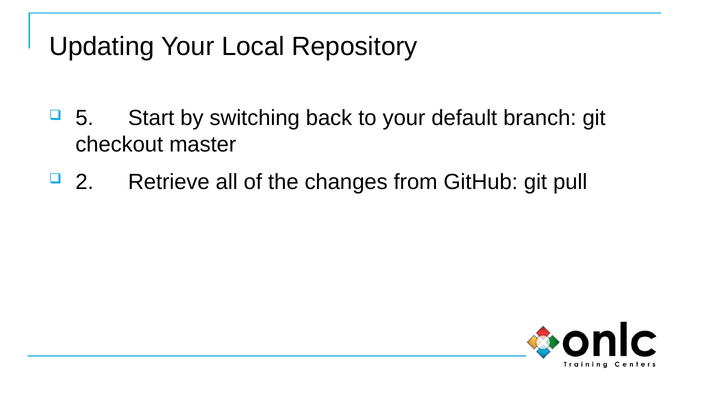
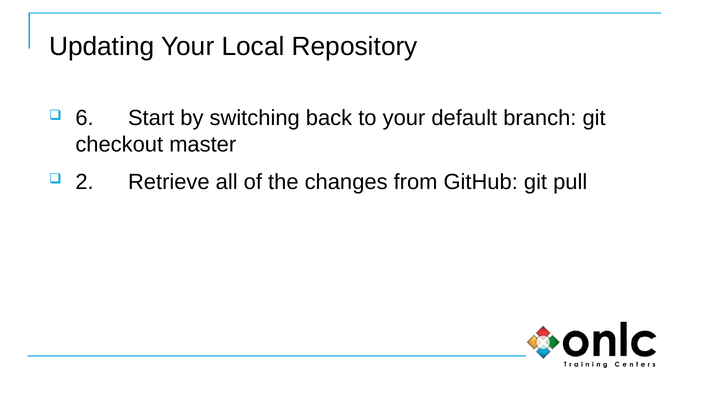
5: 5 -> 6
